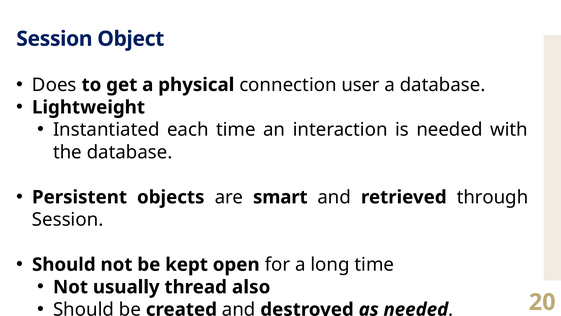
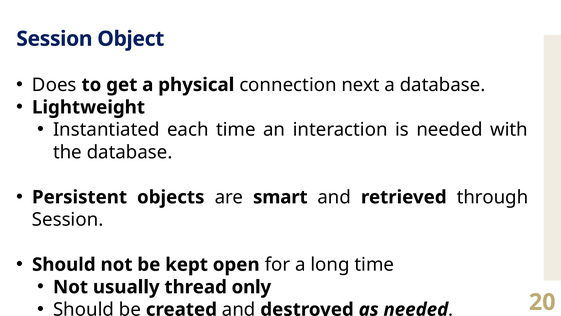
user: user -> next
also: also -> only
